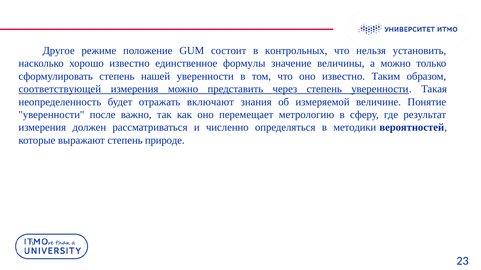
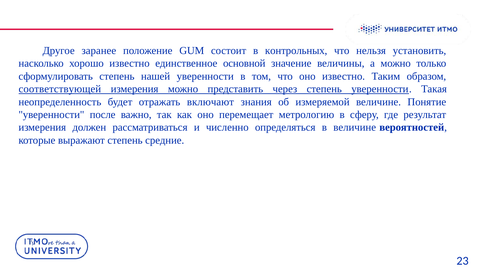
режиме: режиме -> заранее
формулы: формулы -> основной
в методики: методики -> величине
природе: природе -> средние
